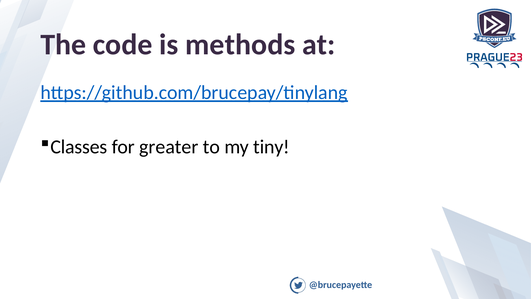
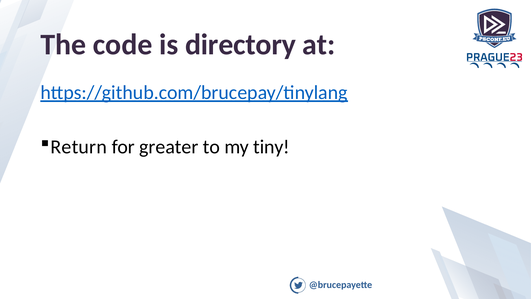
methods: methods -> directory
Classes: Classes -> Return
